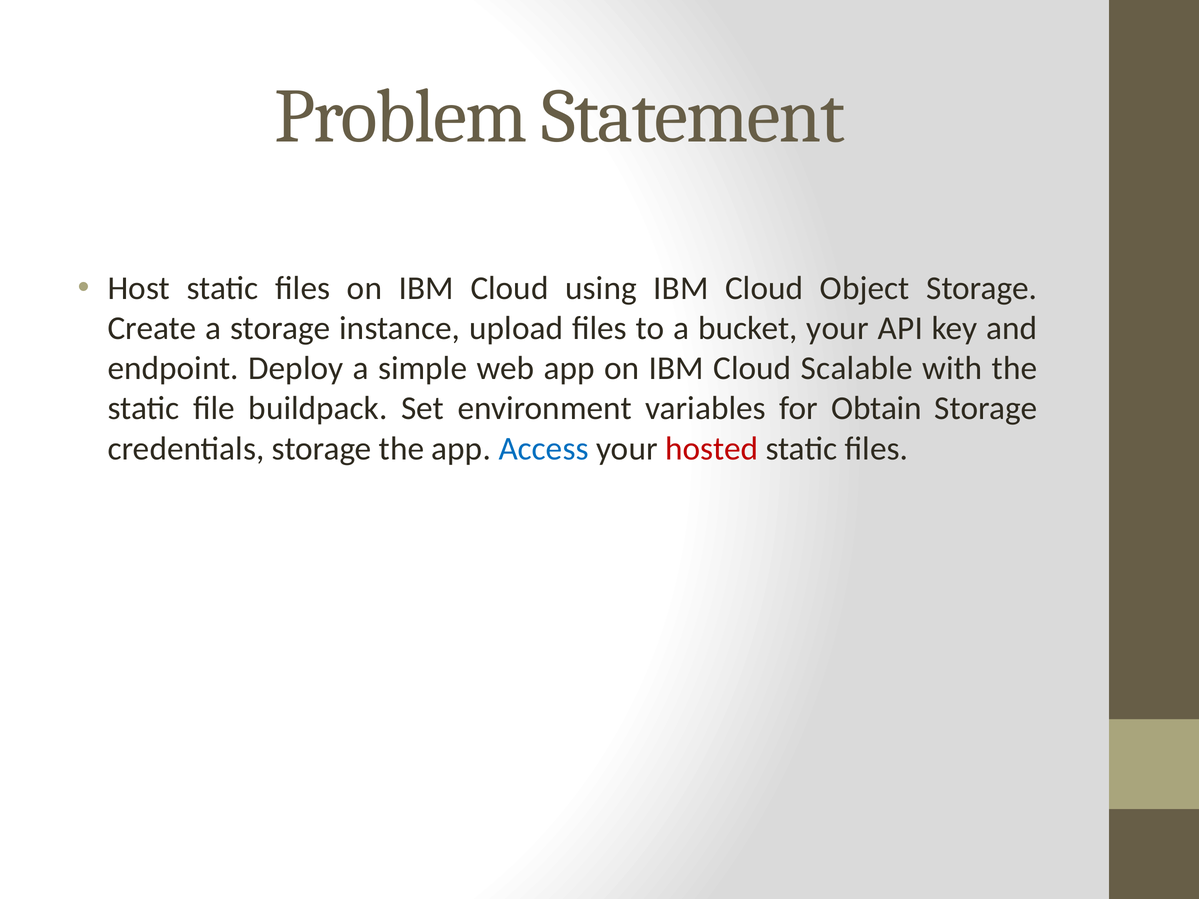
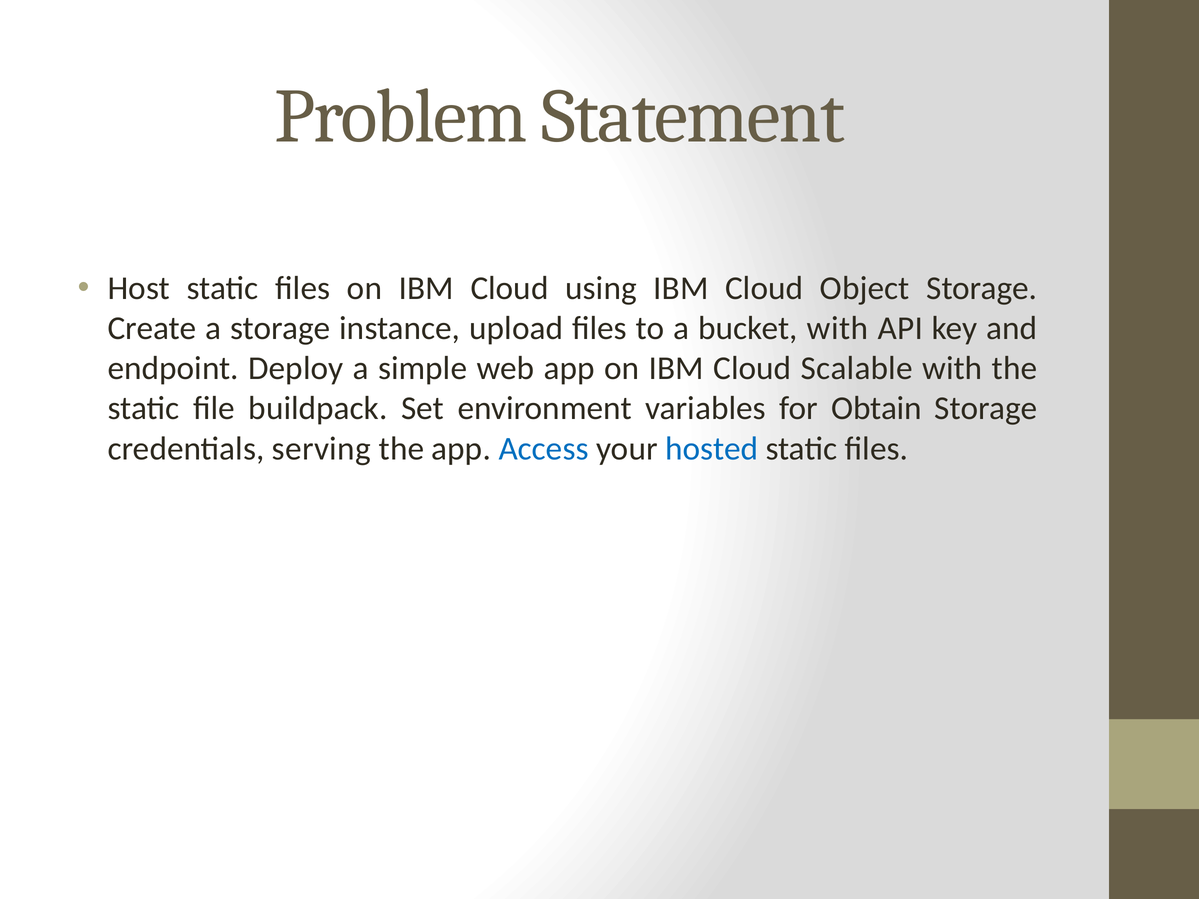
bucket your: your -> with
credentials storage: storage -> serving
hosted colour: red -> blue
